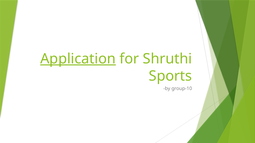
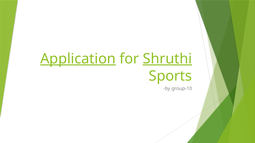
Shruthi underline: none -> present
